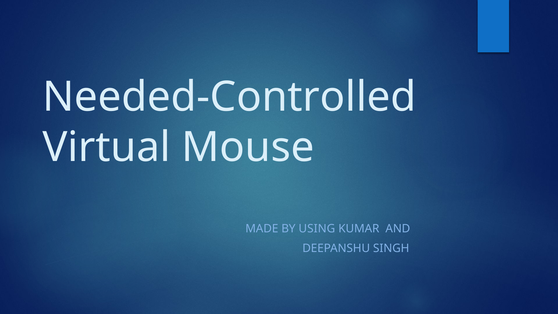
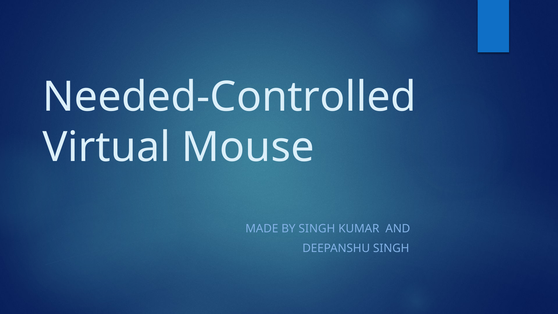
BY USING: USING -> SINGH
